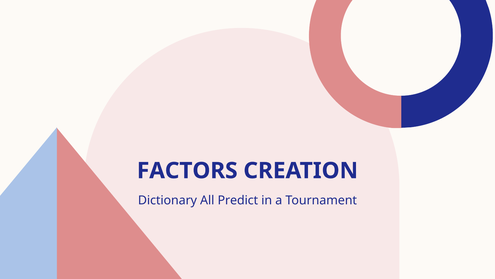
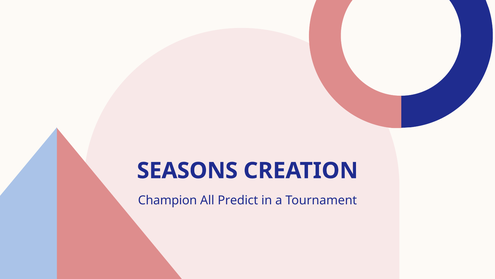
FACTORS: FACTORS -> SEASONS
Dictionary: Dictionary -> Champion
